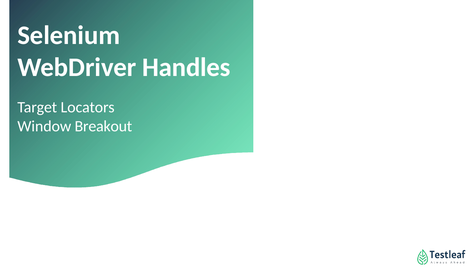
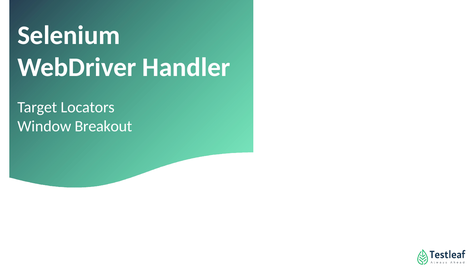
Handles: Handles -> Handler
